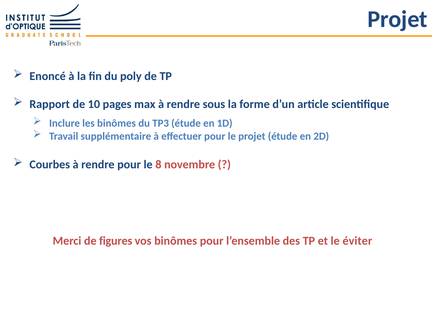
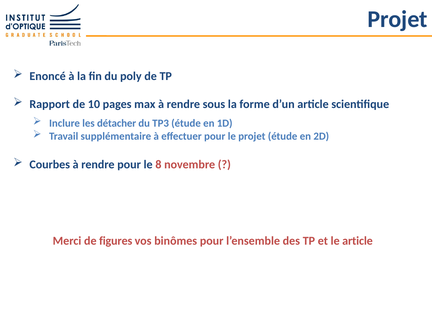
les binômes: binômes -> détacher
le éviter: éviter -> article
